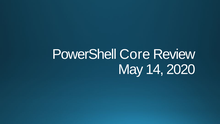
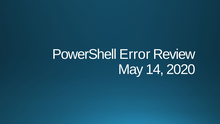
Core: Core -> Error
